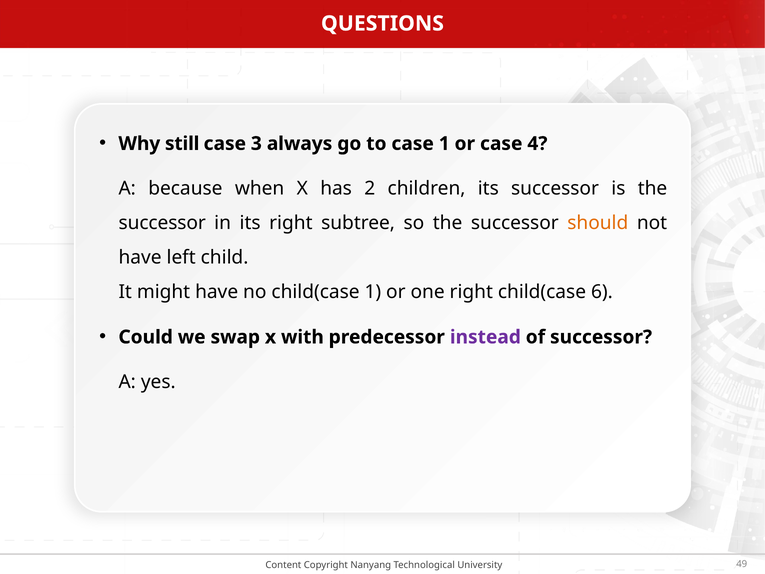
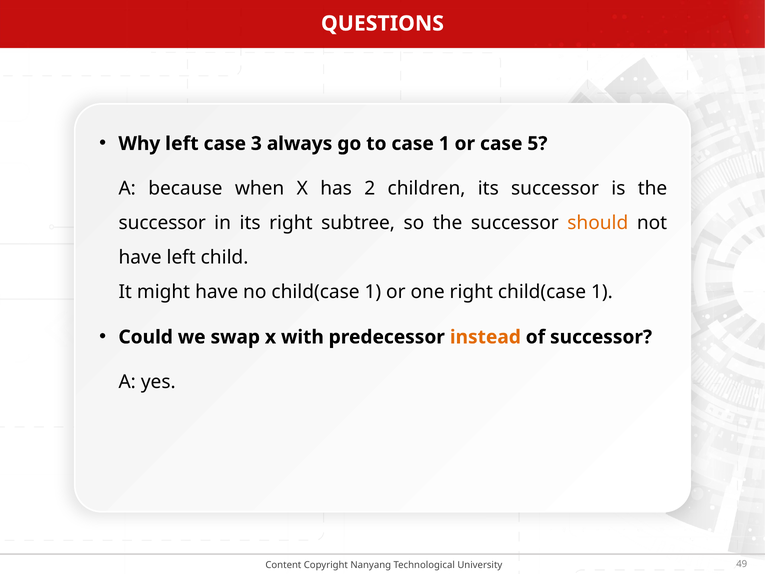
Why still: still -> left
4: 4 -> 5
right child(case 6: 6 -> 1
instead colour: purple -> orange
